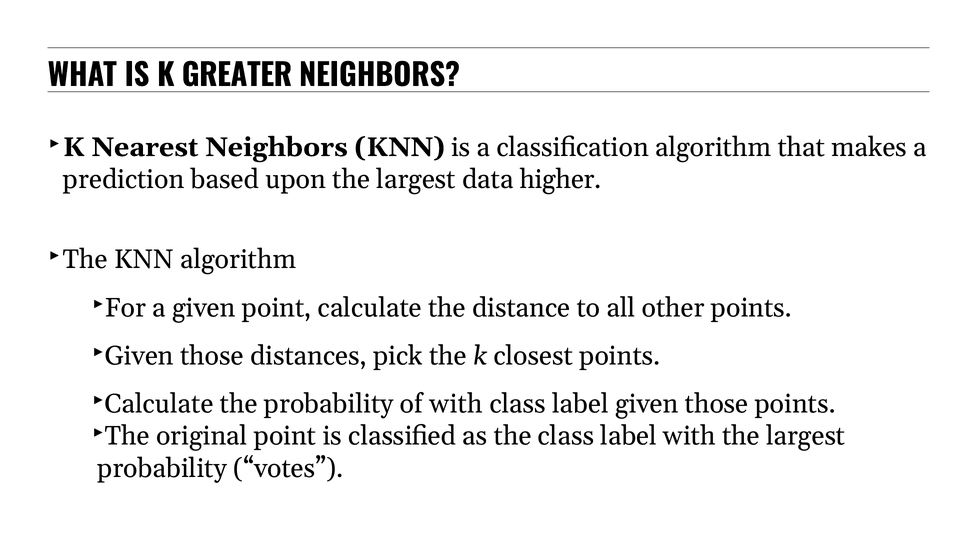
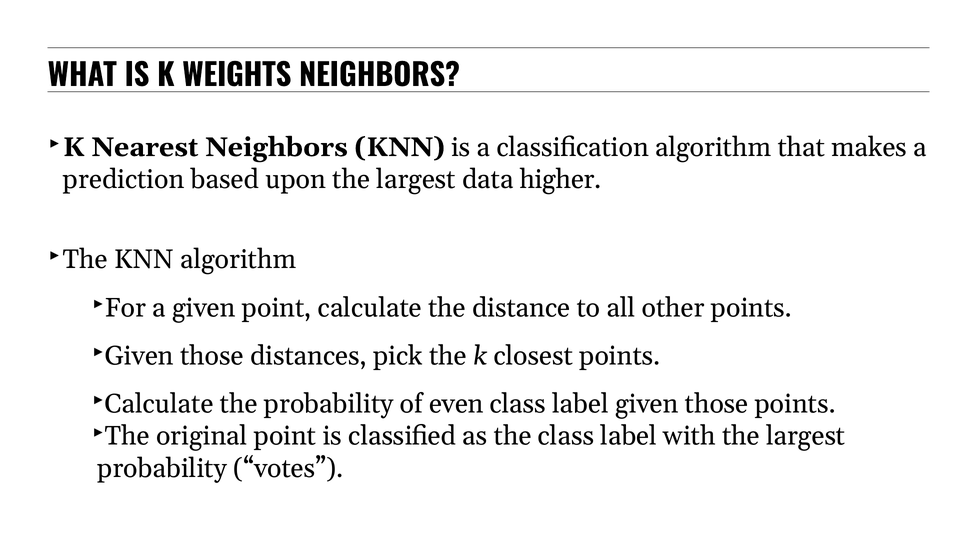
GREATER: GREATER -> WEIGHTS
of with: with -> even
